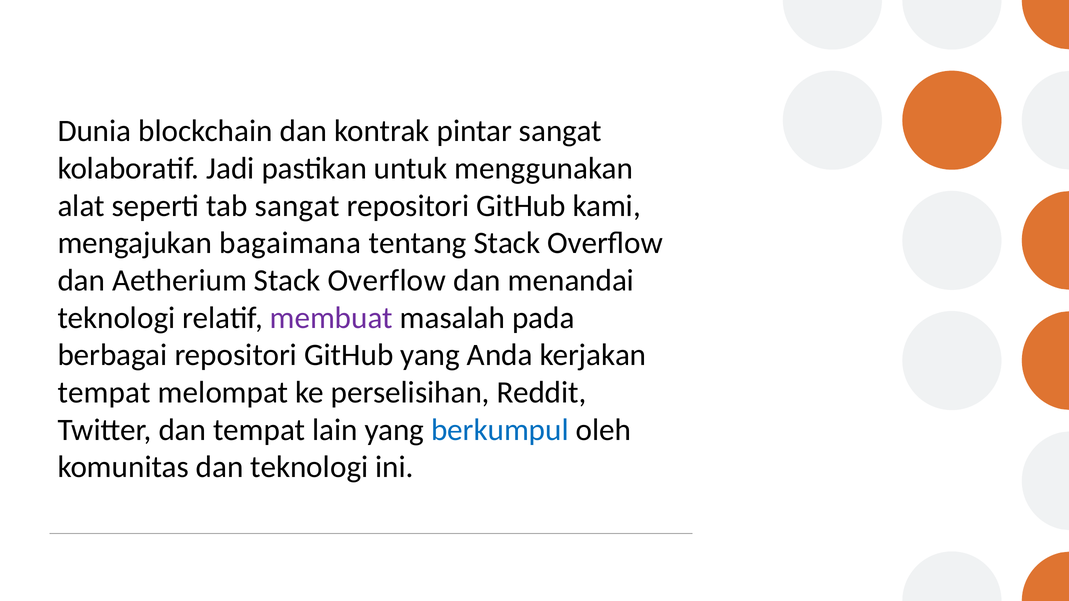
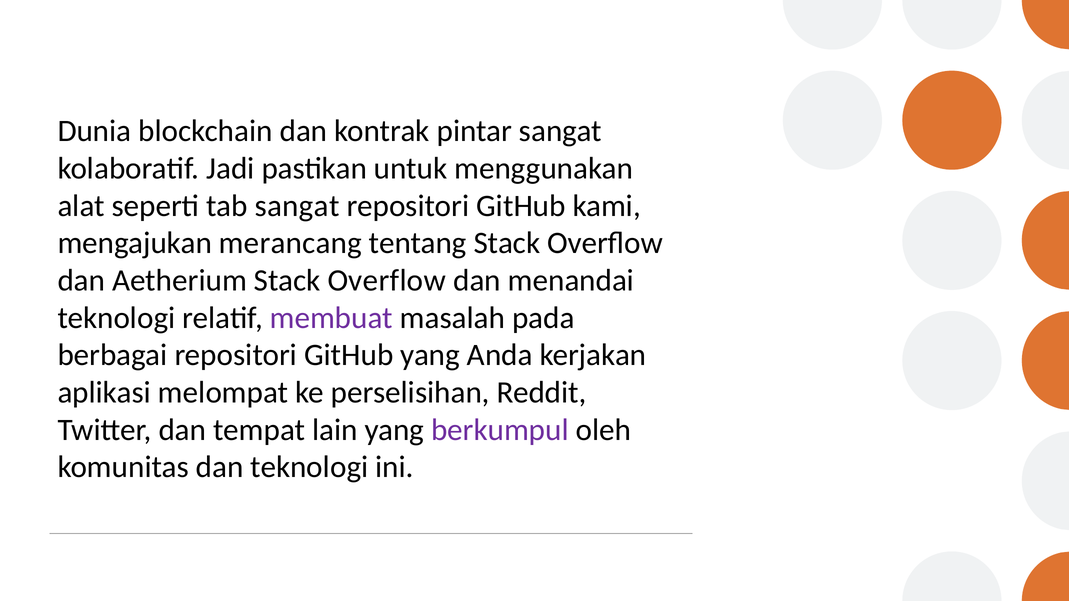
bagaimana: bagaimana -> merancang
tempat at (104, 393): tempat -> aplikasi
berkumpul colour: blue -> purple
